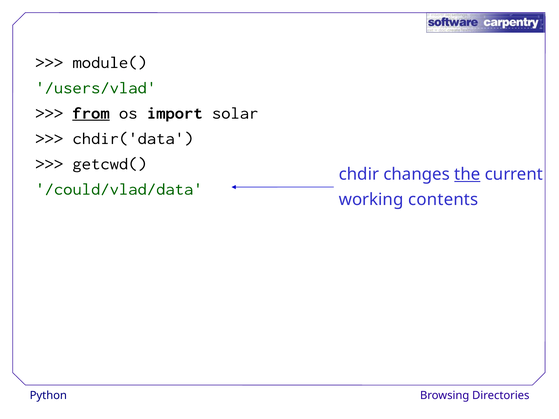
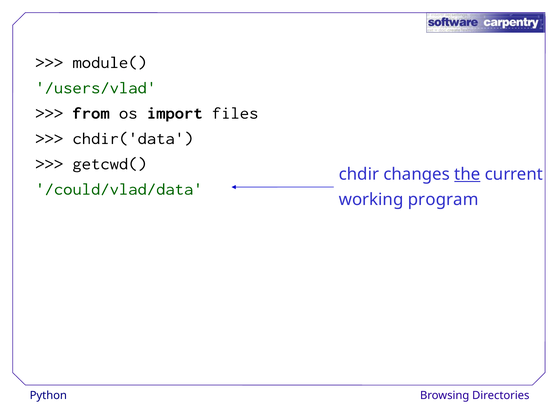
from underline: present -> none
solar: solar -> files
contents: contents -> program
